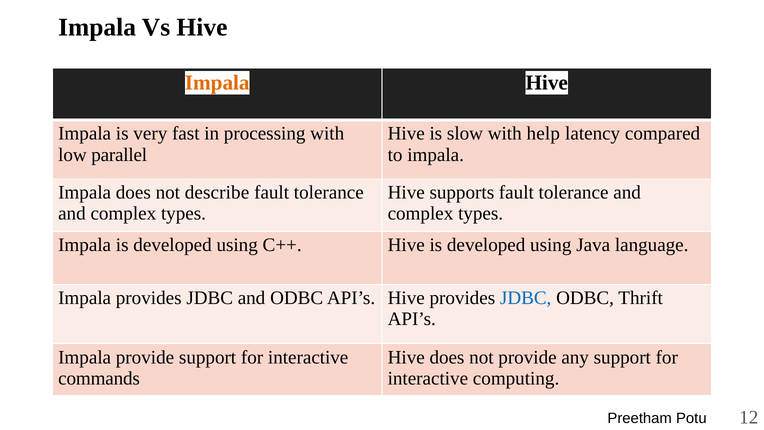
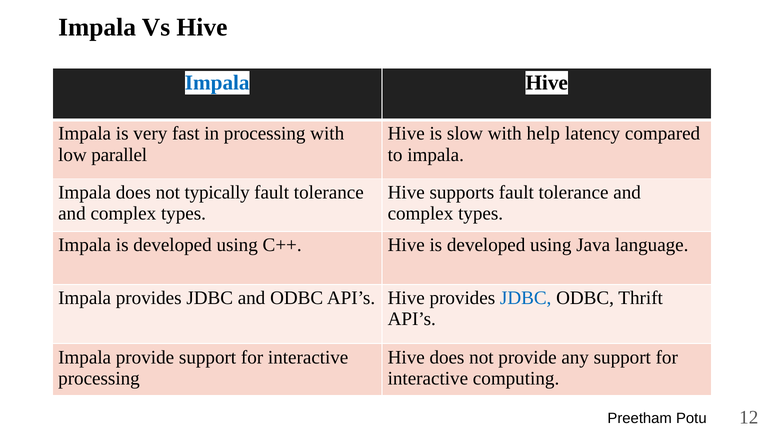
Impala at (217, 83) colour: orange -> blue
describe: describe -> typically
commands at (99, 378): commands -> processing
